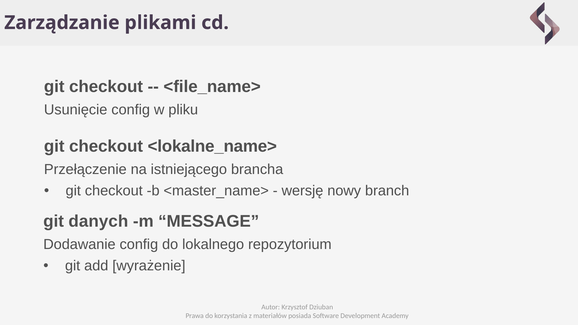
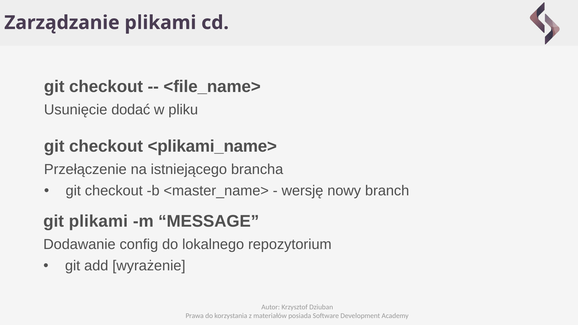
Usunięcie config: config -> dodać
<lokalne_name>: <lokalne_name> -> <plikami_name>
git danych: danych -> plikami
